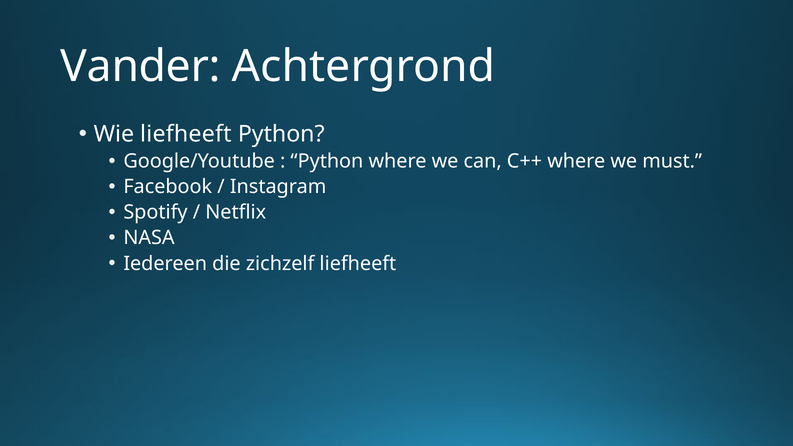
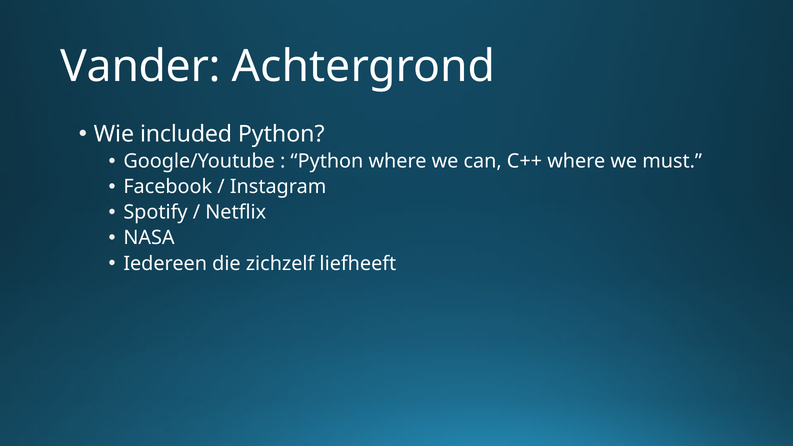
Wie liefheeft: liefheeft -> included
